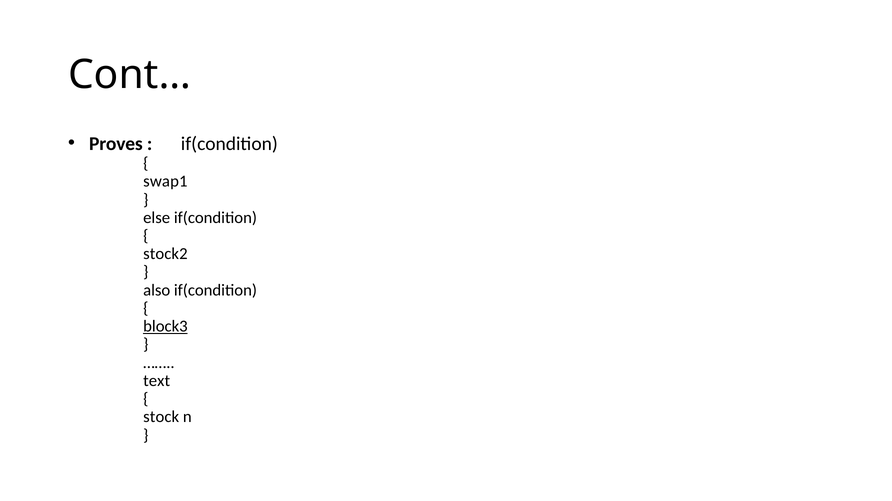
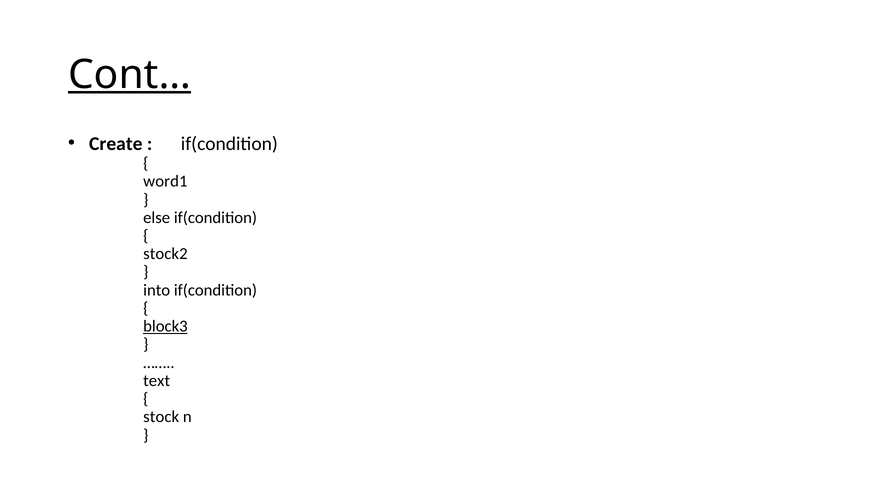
Cont… underline: none -> present
Proves: Proves -> Create
swap1: swap1 -> word1
also: also -> into
